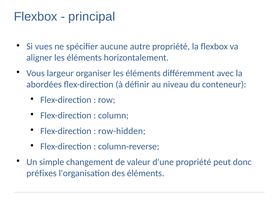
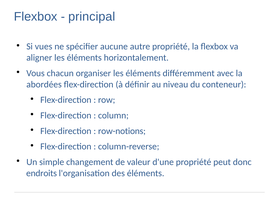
largeur: largeur -> chacun
row-hidden: row-hidden -> row-notions
préfixes: préfixes -> endroits
